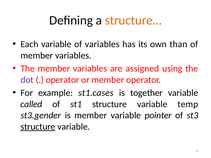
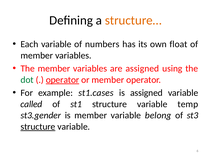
of variables: variables -> numbers
than: than -> float
dot colour: purple -> green
operator at (63, 80) underline: none -> present
is together: together -> assigned
pointer: pointer -> belong
